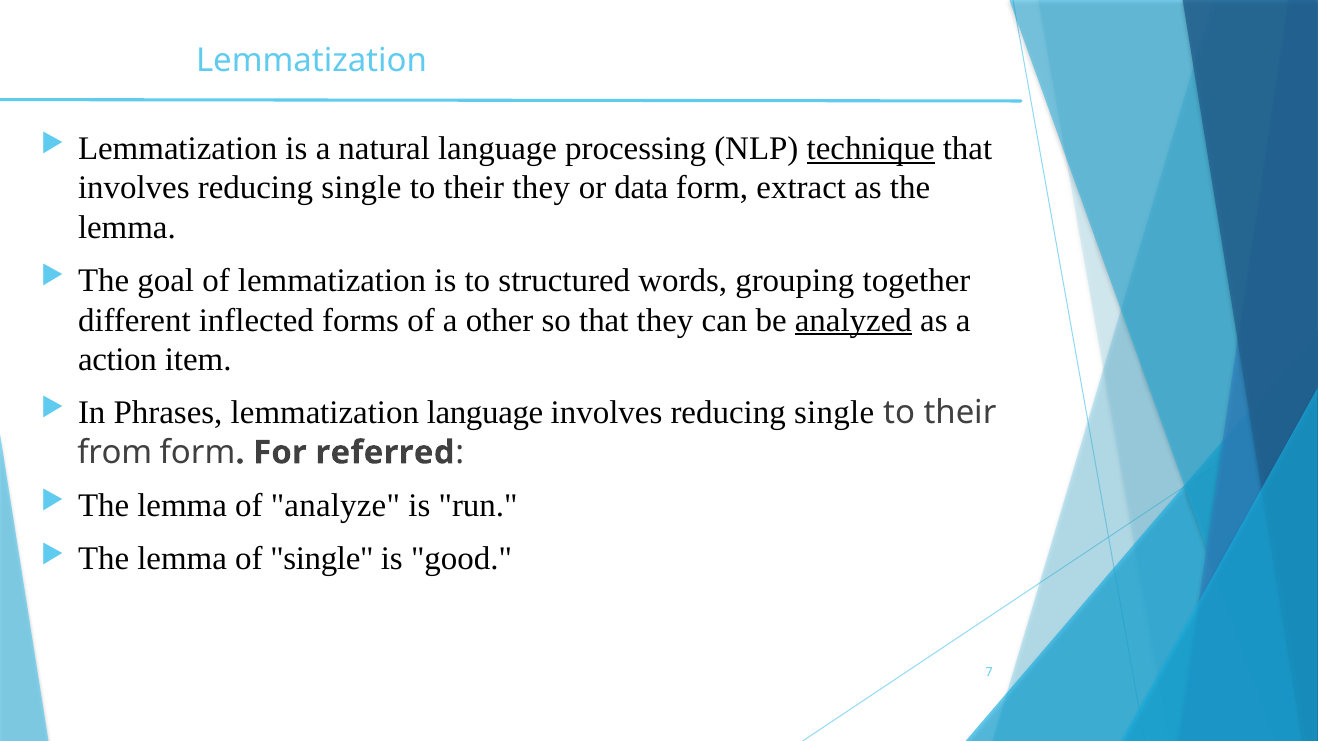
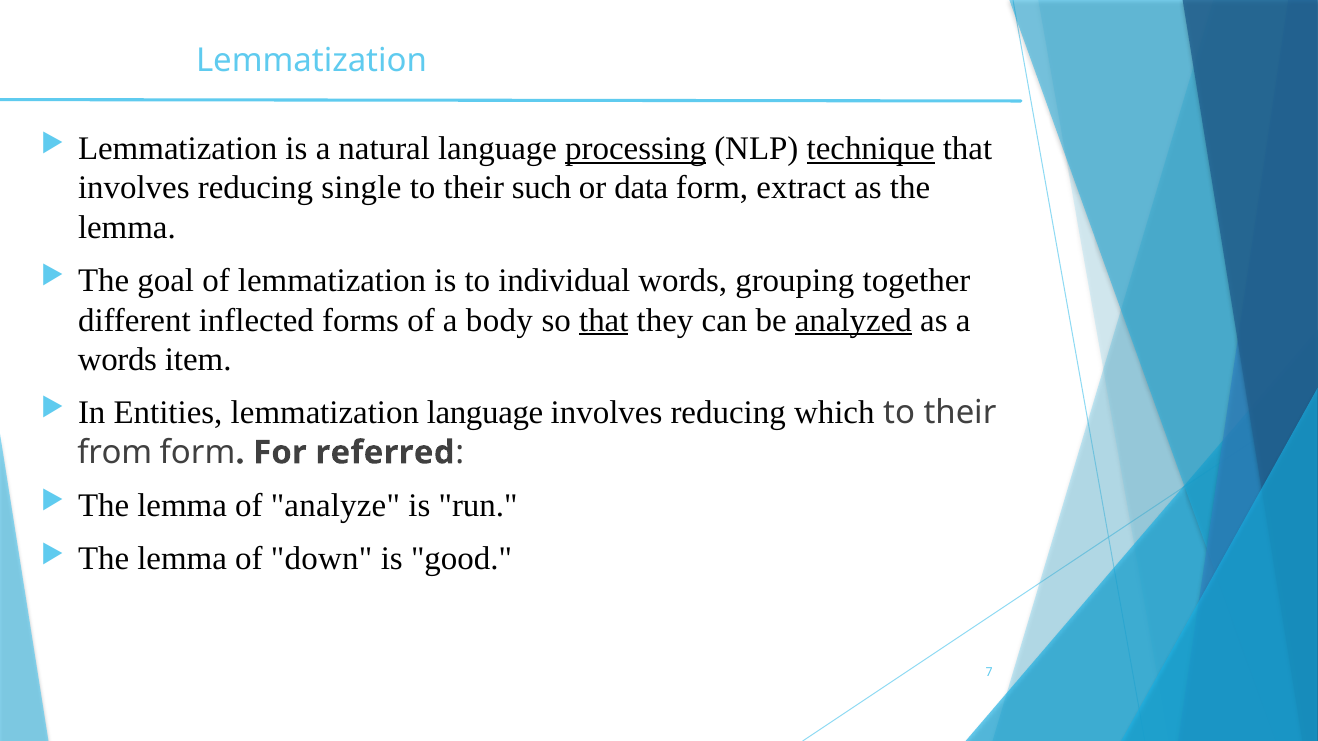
processing underline: none -> present
their they: they -> such
structured: structured -> individual
other: other -> body
that at (604, 320) underline: none -> present
action at (117, 360): action -> words
Phrases: Phrases -> Entities
single at (834, 413): single -> which
of single: single -> down
